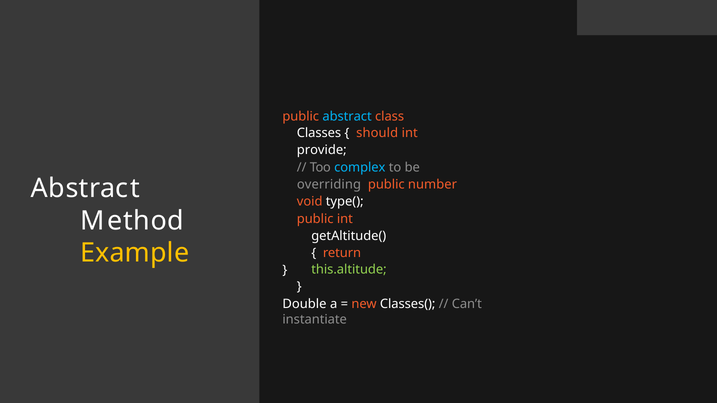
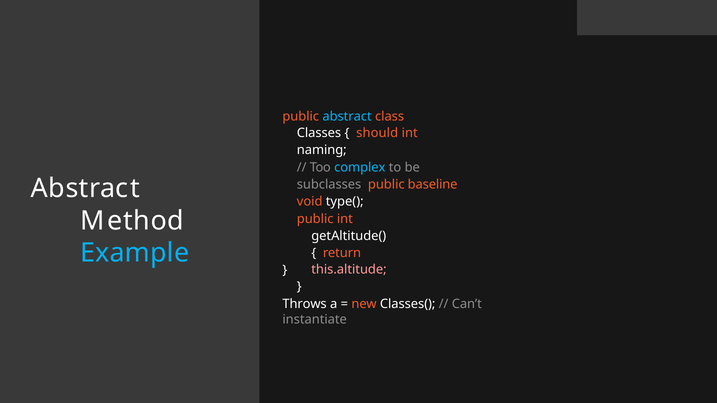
provide: provide -> naming
overriding: overriding -> subclasses
number: number -> baseline
Example colour: yellow -> light blue
this.altitude colour: light green -> pink
Double: Double -> Throws
